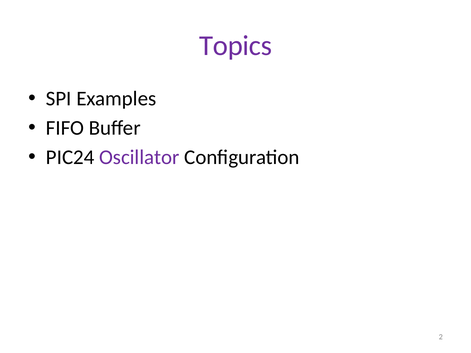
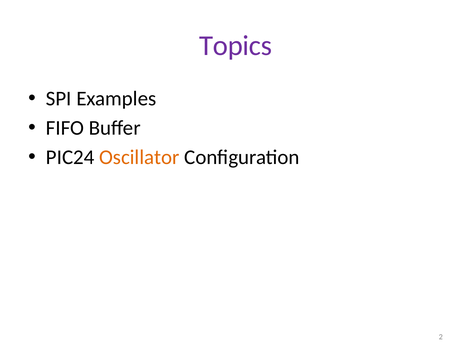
Oscillator colour: purple -> orange
